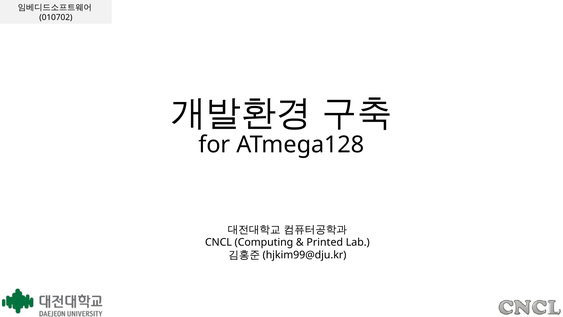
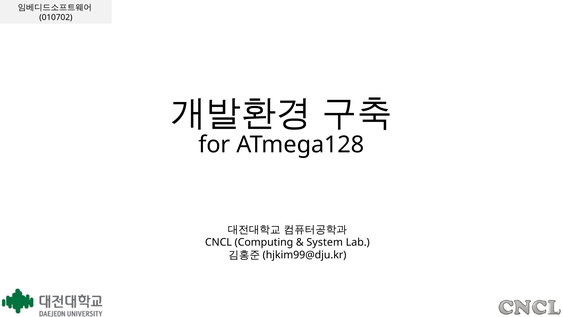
Printed: Printed -> System
